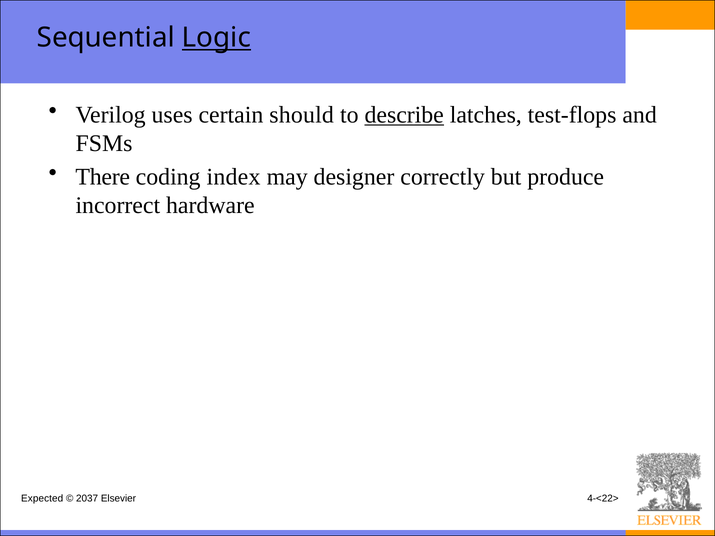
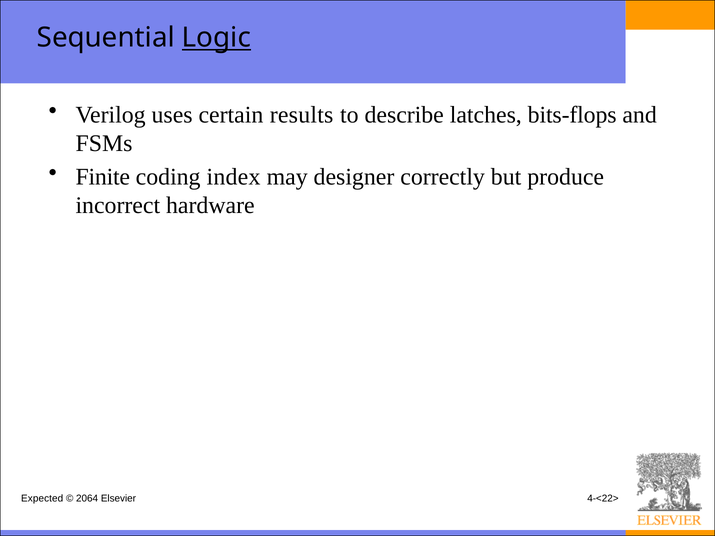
should: should -> results
describe underline: present -> none
test-flops: test-flops -> bits-flops
There: There -> Finite
2037: 2037 -> 2064
